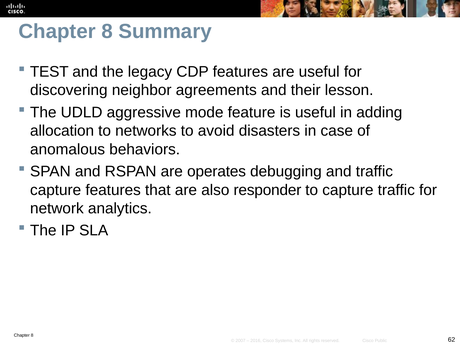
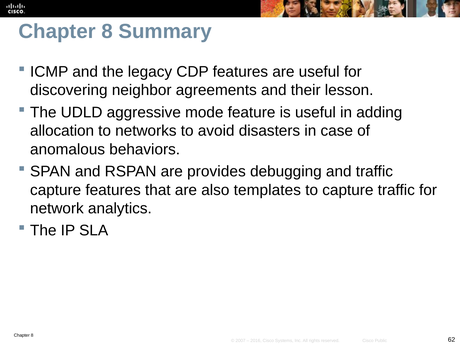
TEST: TEST -> ICMP
operates: operates -> provides
responder: responder -> templates
